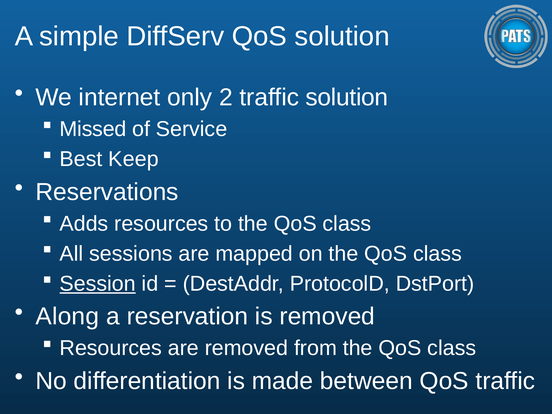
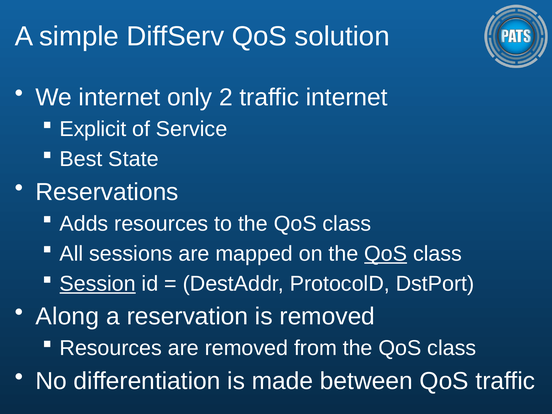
traffic solution: solution -> internet
Missed: Missed -> Explicit
Keep: Keep -> State
QoS at (386, 254) underline: none -> present
